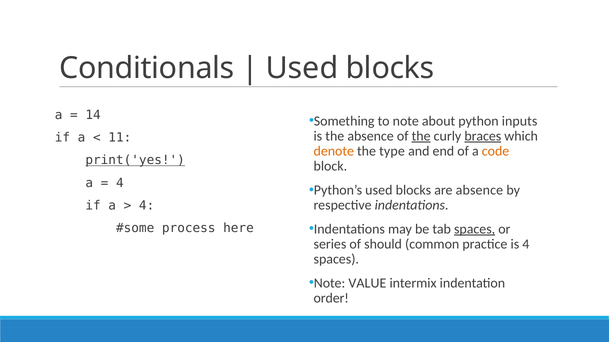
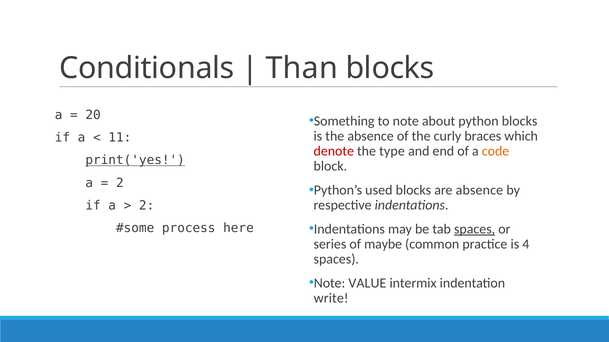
Used at (302, 68): Used -> Than
14: 14 -> 20
python inputs: inputs -> blocks
the at (421, 136) underline: present -> none
braces underline: present -> none
denote colour: orange -> red
4 at (120, 183): 4 -> 2
4 at (147, 206): 4 -> 2
should: should -> maybe
order: order -> write
